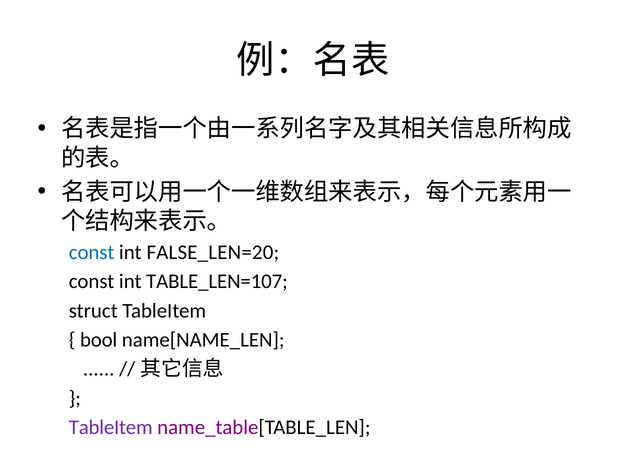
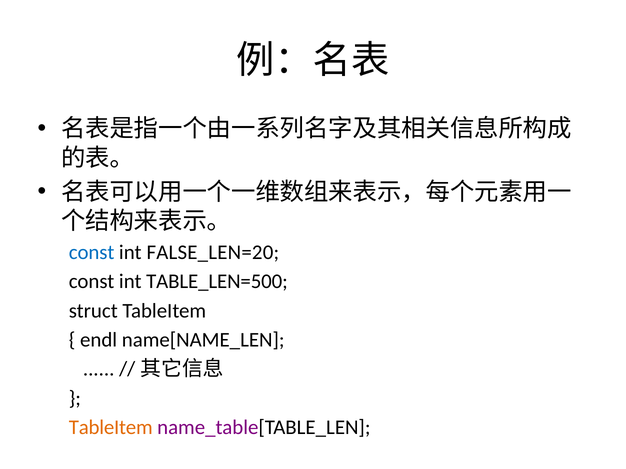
TABLE_LEN=107: TABLE_LEN=107 -> TABLE_LEN=500
bool: bool -> endl
TableItem at (111, 428) colour: purple -> orange
